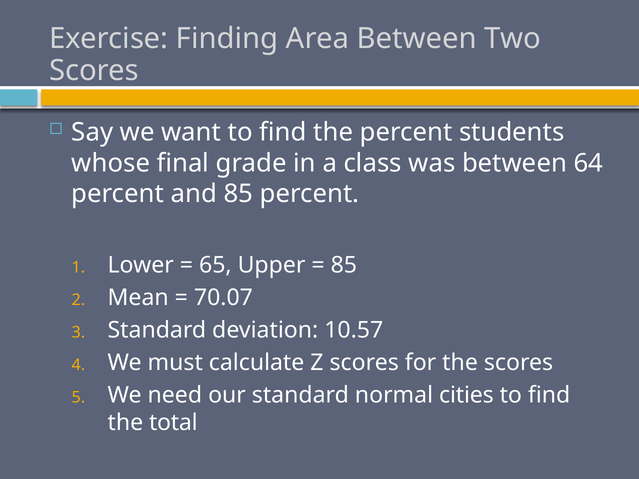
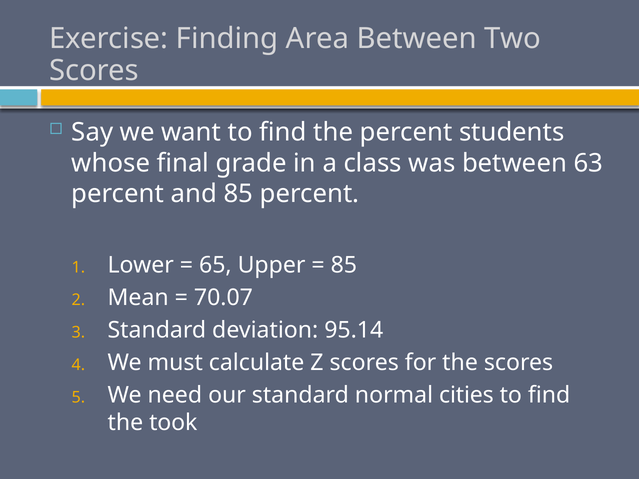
64: 64 -> 63
10.57: 10.57 -> 95.14
total: total -> took
